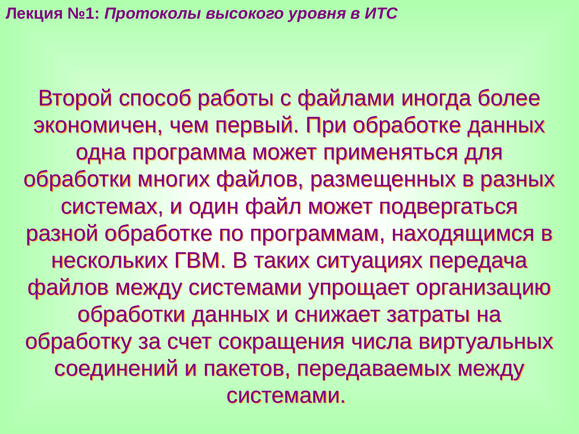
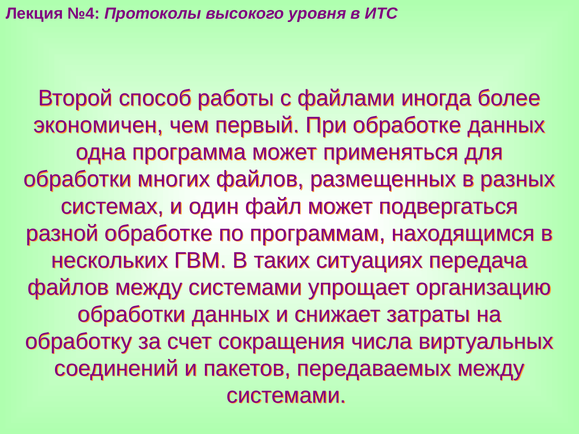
№1: №1 -> №4
